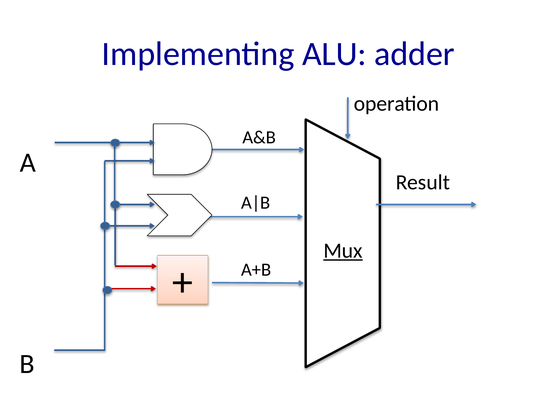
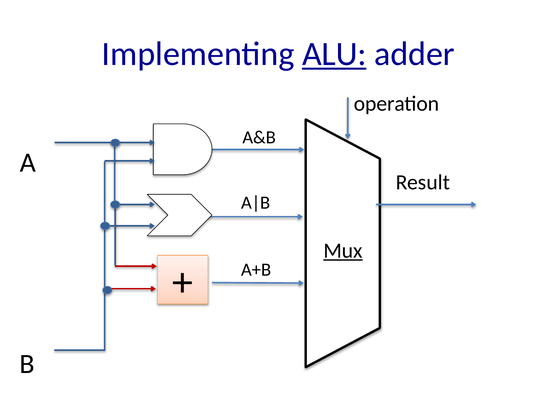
ALU underline: none -> present
